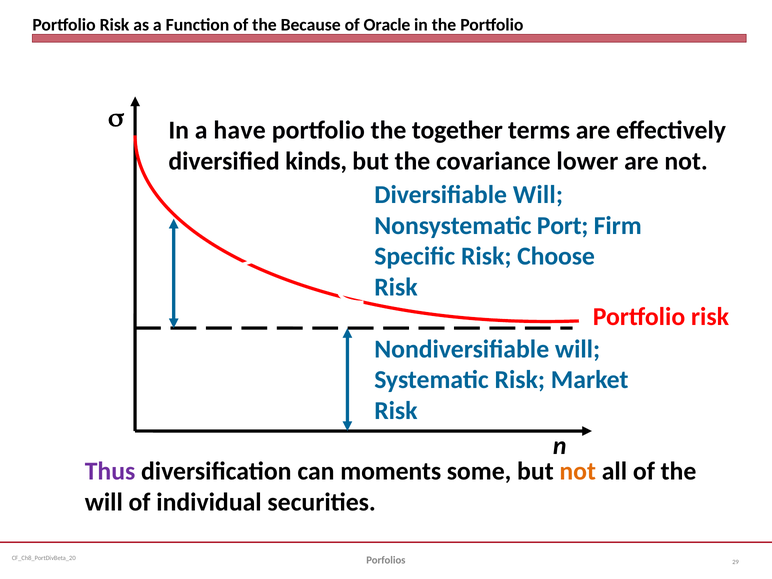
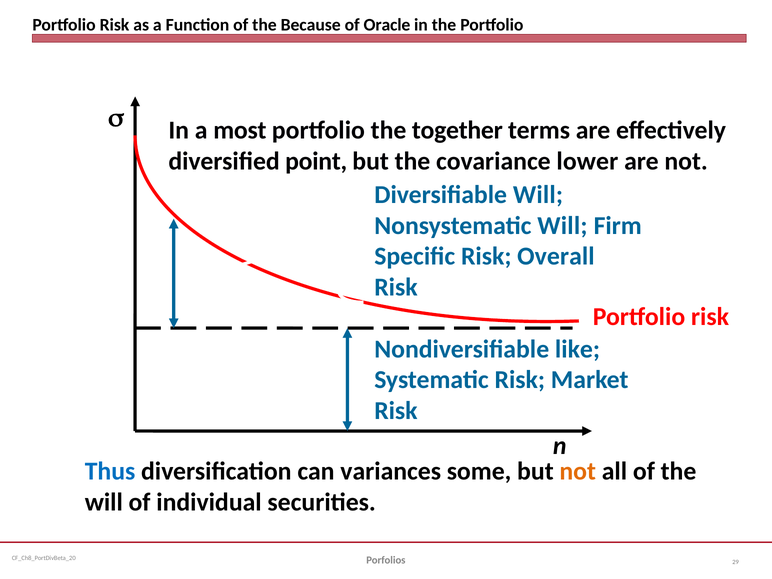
have: have -> most
kinds: kinds -> point
Nonsystematic Port: Port -> Will
Choose: Choose -> Overall
Nondiversifiable will: will -> like
Thus colour: purple -> blue
moments: moments -> variances
